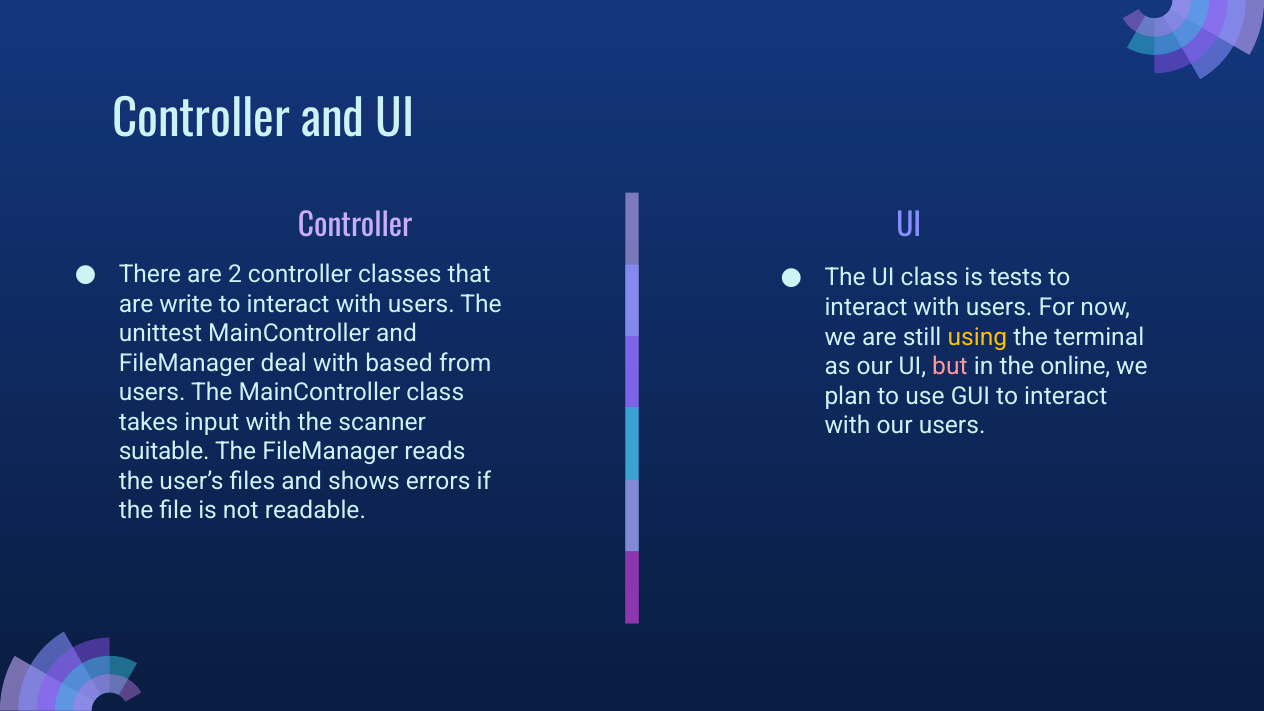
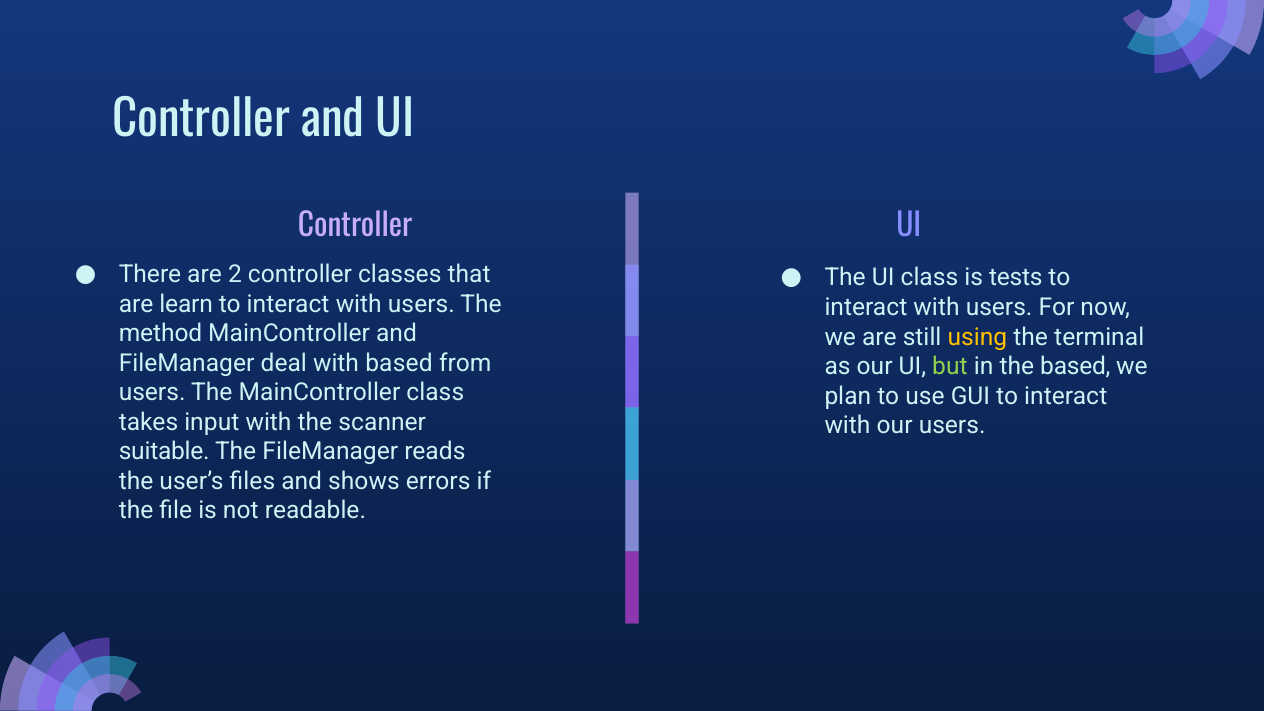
write: write -> learn
unittest: unittest -> method
but colour: pink -> light green
the online: online -> based
